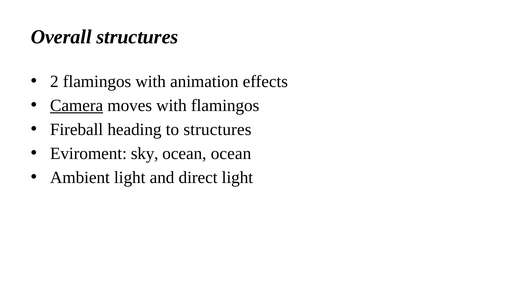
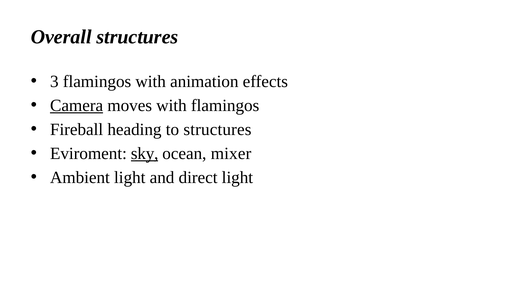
2: 2 -> 3
sky underline: none -> present
ocean ocean: ocean -> mixer
